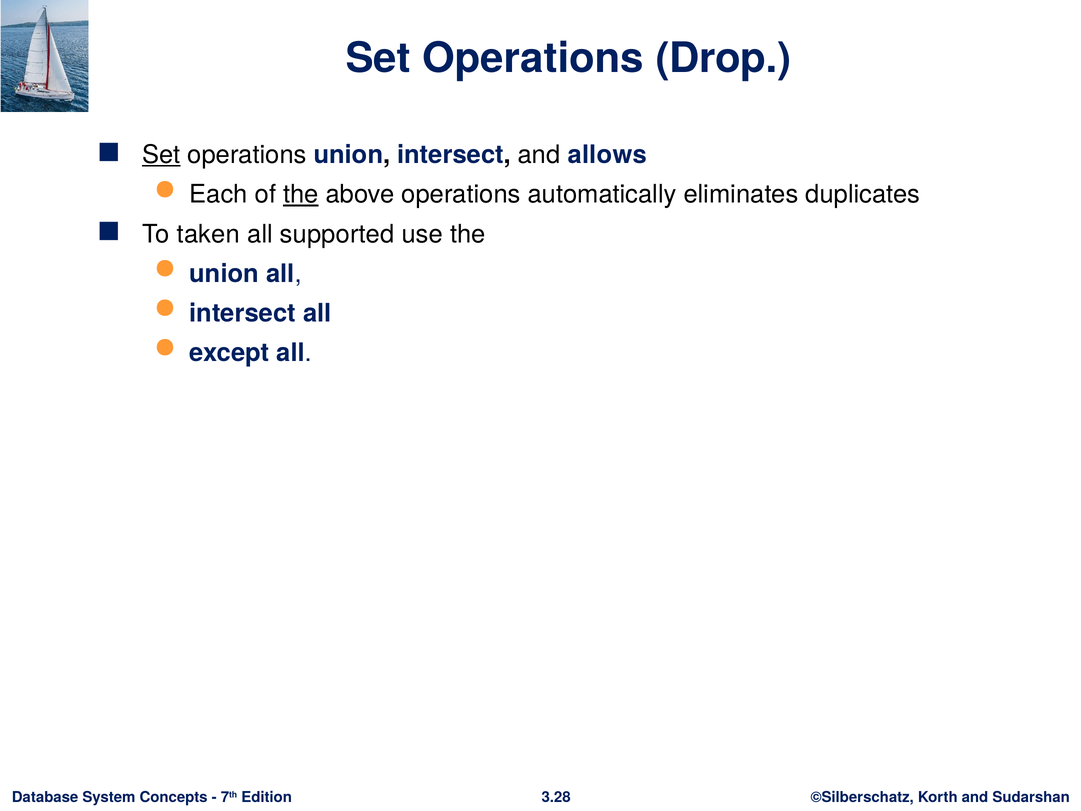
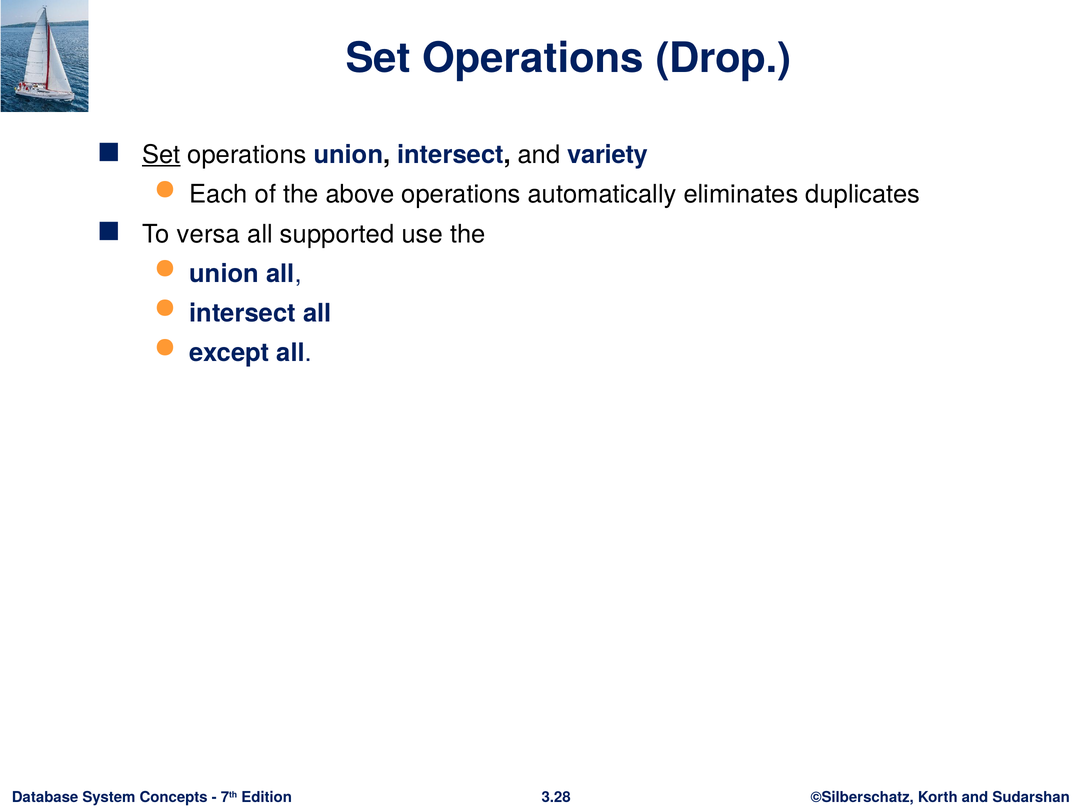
allows: allows -> variety
the at (301, 194) underline: present -> none
taken: taken -> versa
